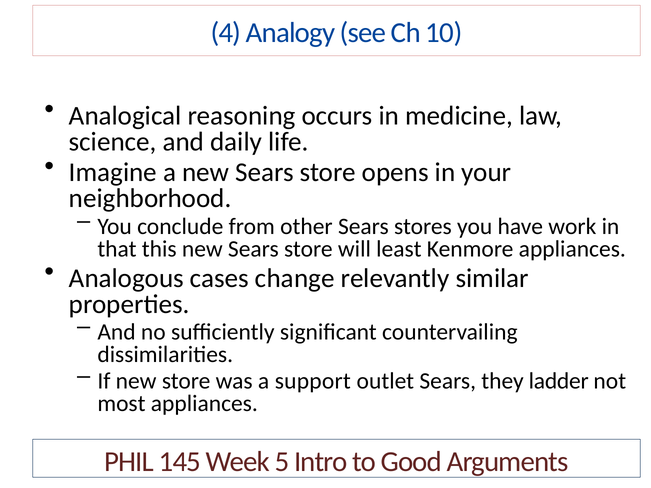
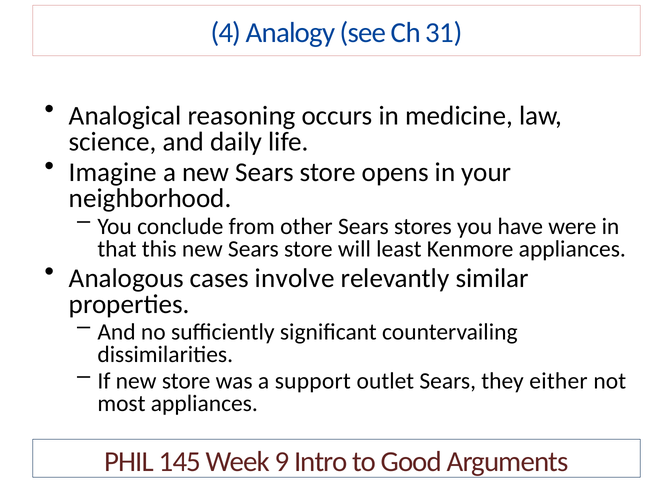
10: 10 -> 31
work: work -> were
change: change -> involve
ladder: ladder -> either
5: 5 -> 9
